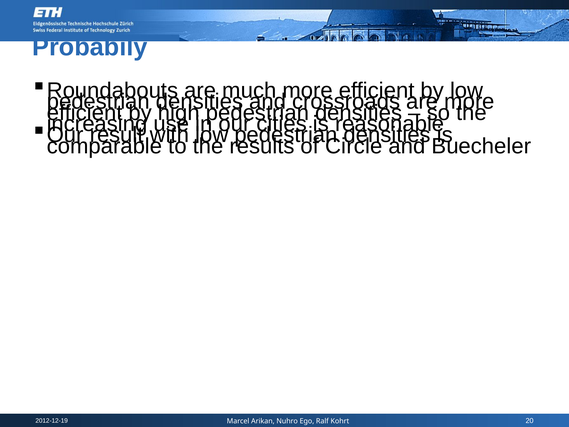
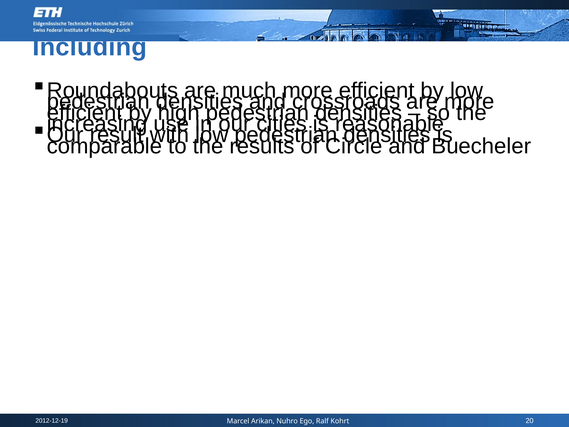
Probabily: Probabily -> Including
